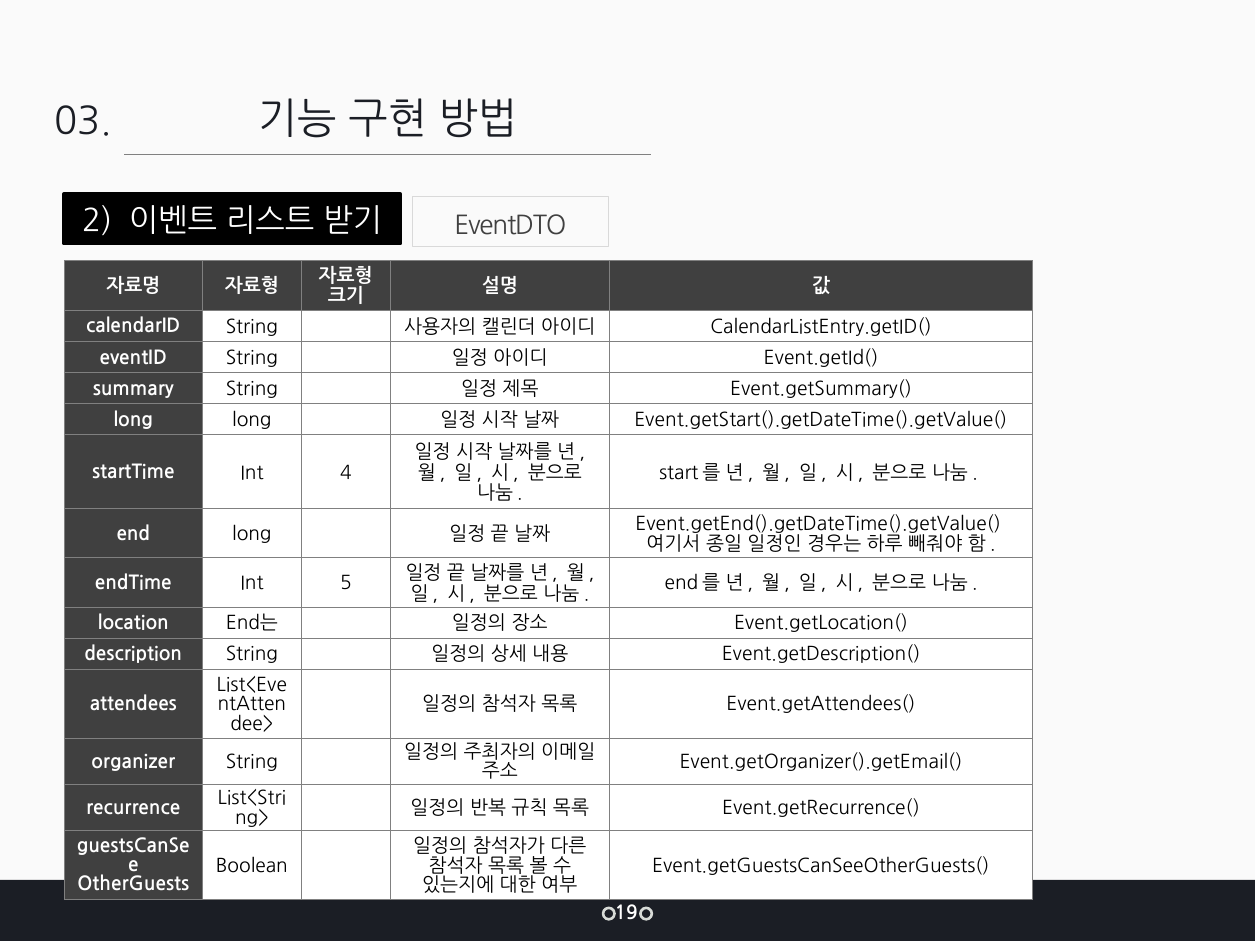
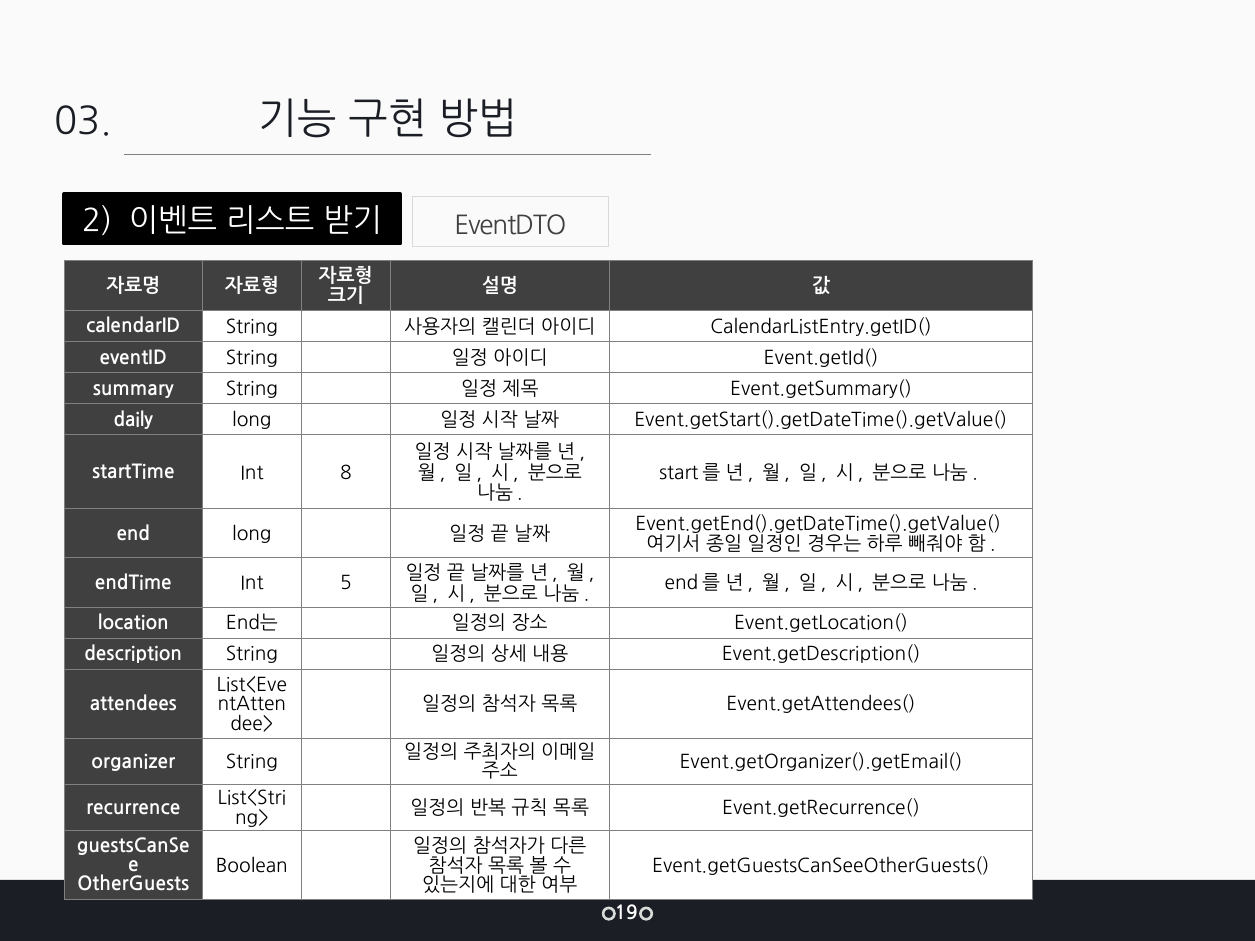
long at (133, 420): long -> daily
4: 4 -> 8
